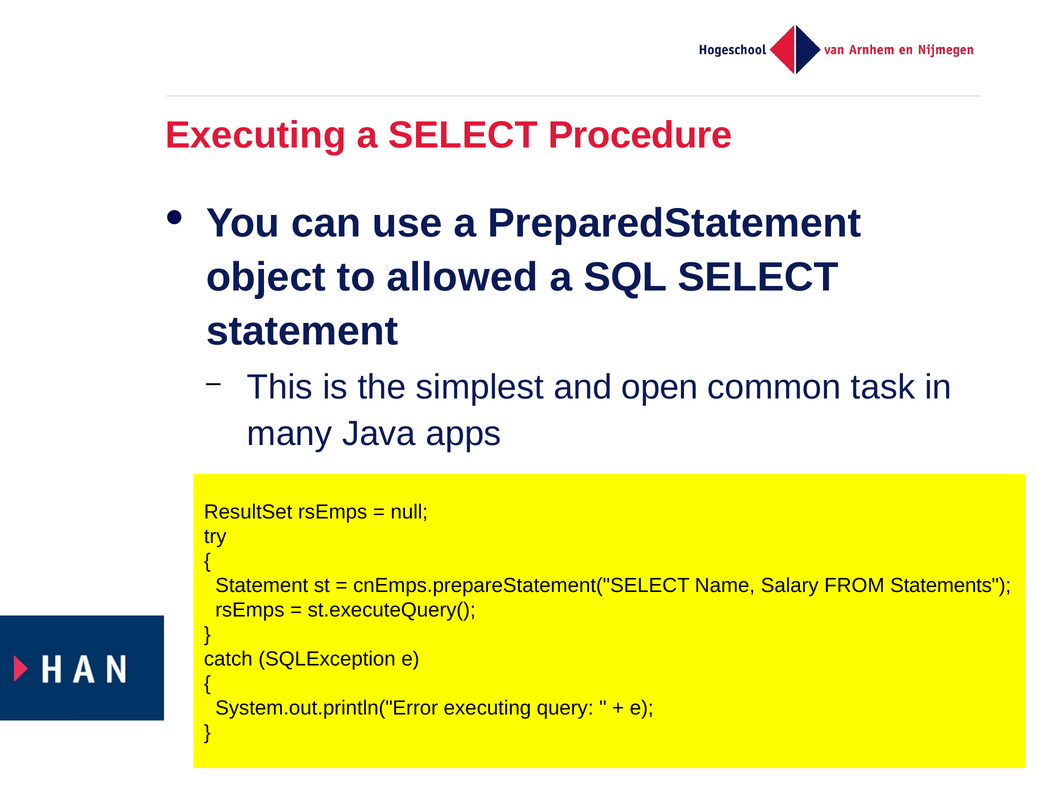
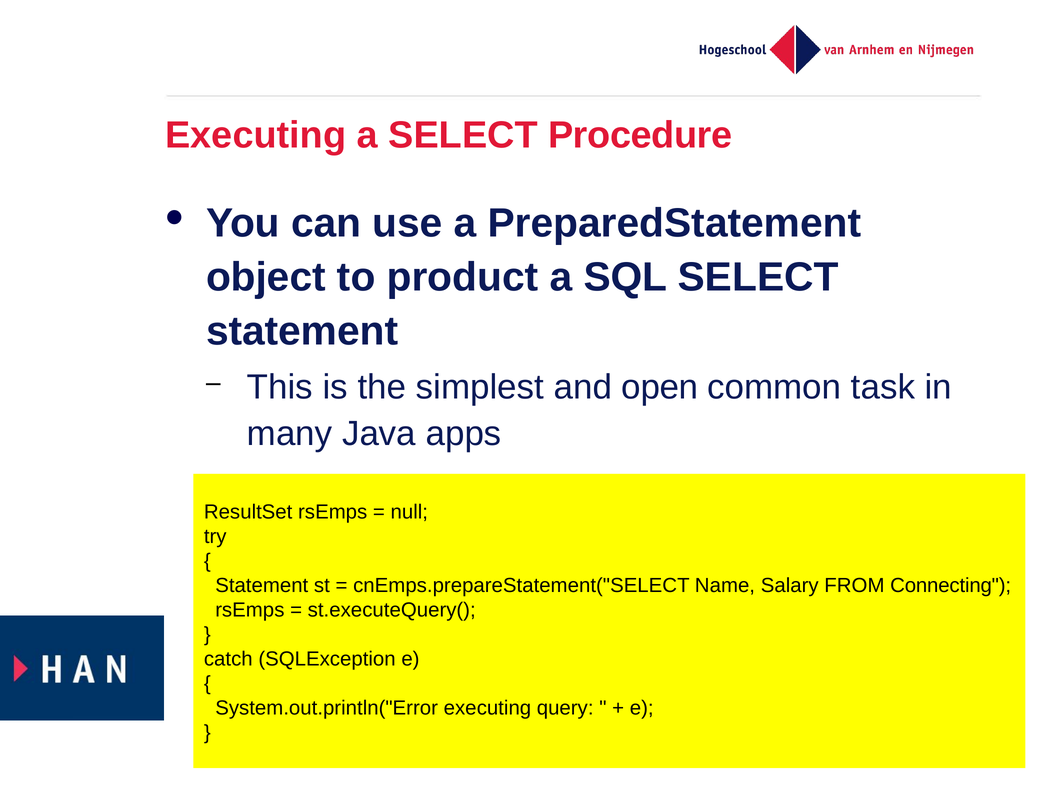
allowed: allowed -> product
Statements: Statements -> Connecting
